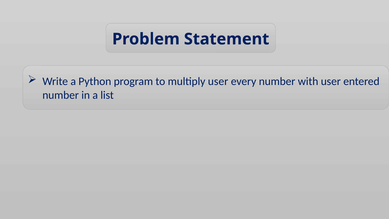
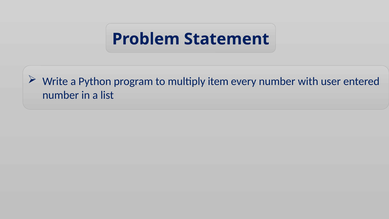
multiply user: user -> item
